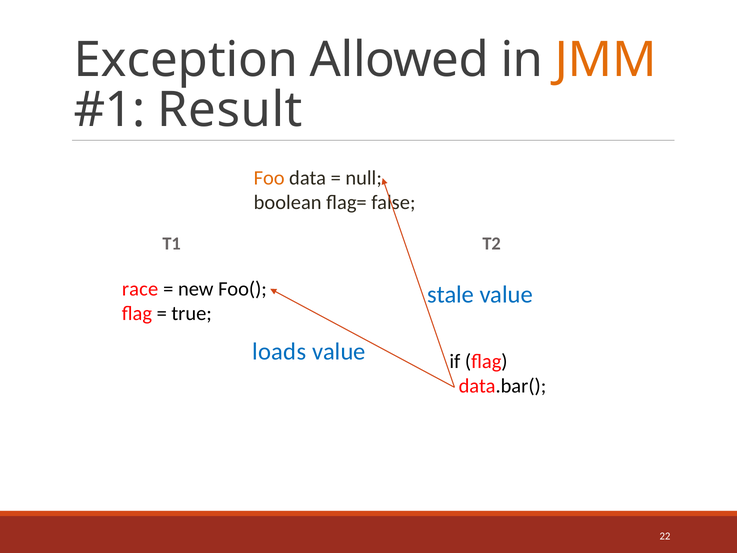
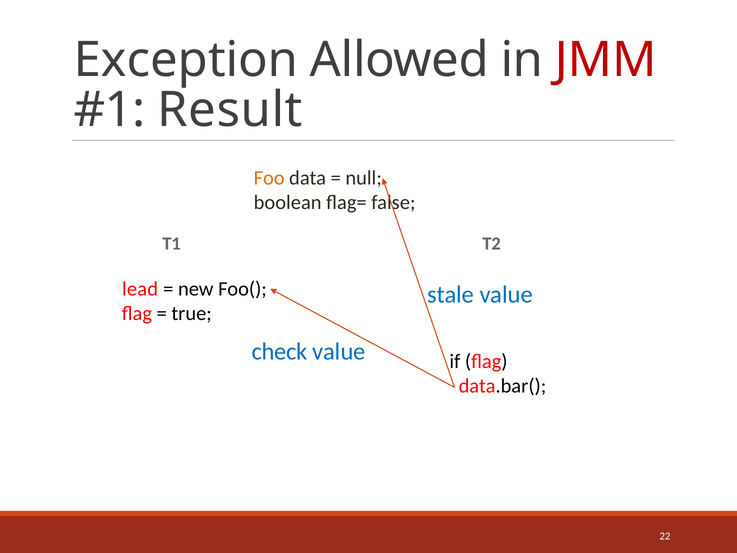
JMM colour: orange -> red
race: race -> lead
loads: loads -> check
